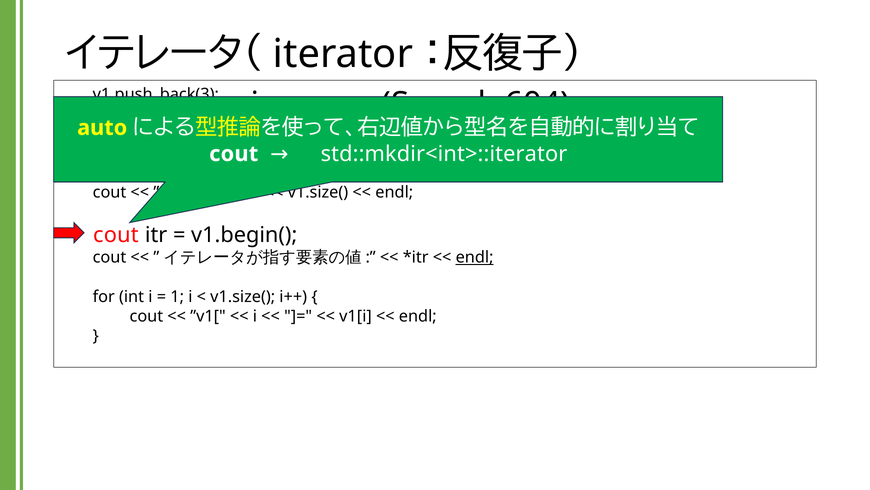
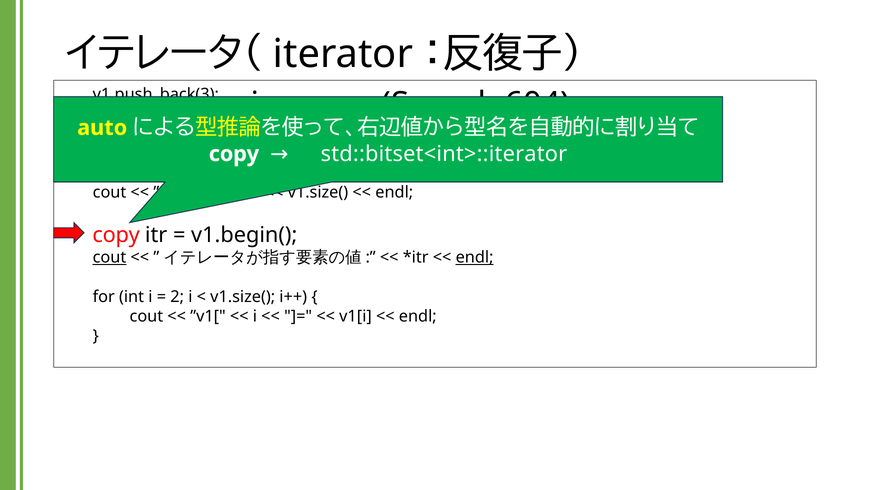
cout at (234, 154): cout -> copy
std::mkdir<int>::iterator: std::mkdir<int>::iterator -> std::bitset<int>::iterator
cout at (116, 235): cout -> copy
cout at (109, 257) underline: none -> present
1: 1 -> 2
